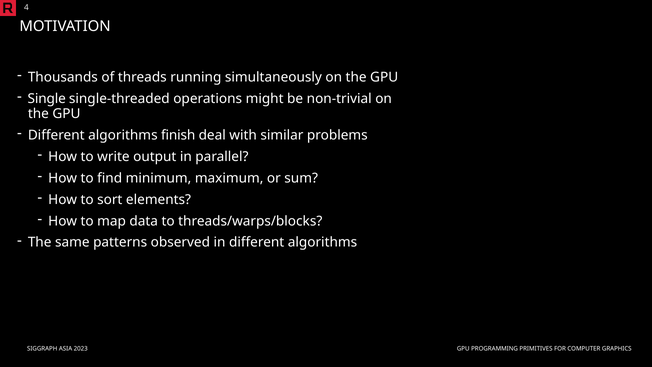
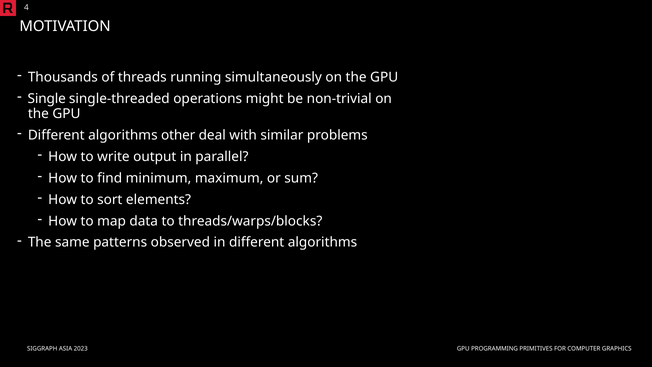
finish: finish -> other
